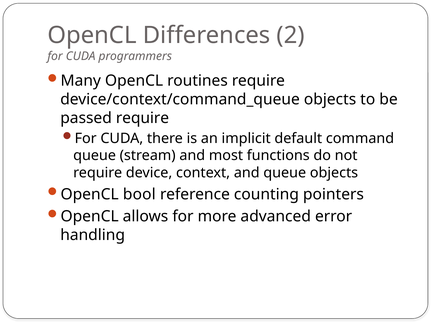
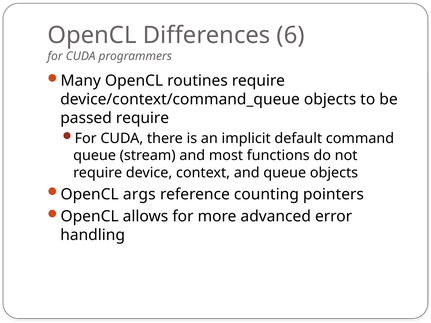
2: 2 -> 6
bool: bool -> args
